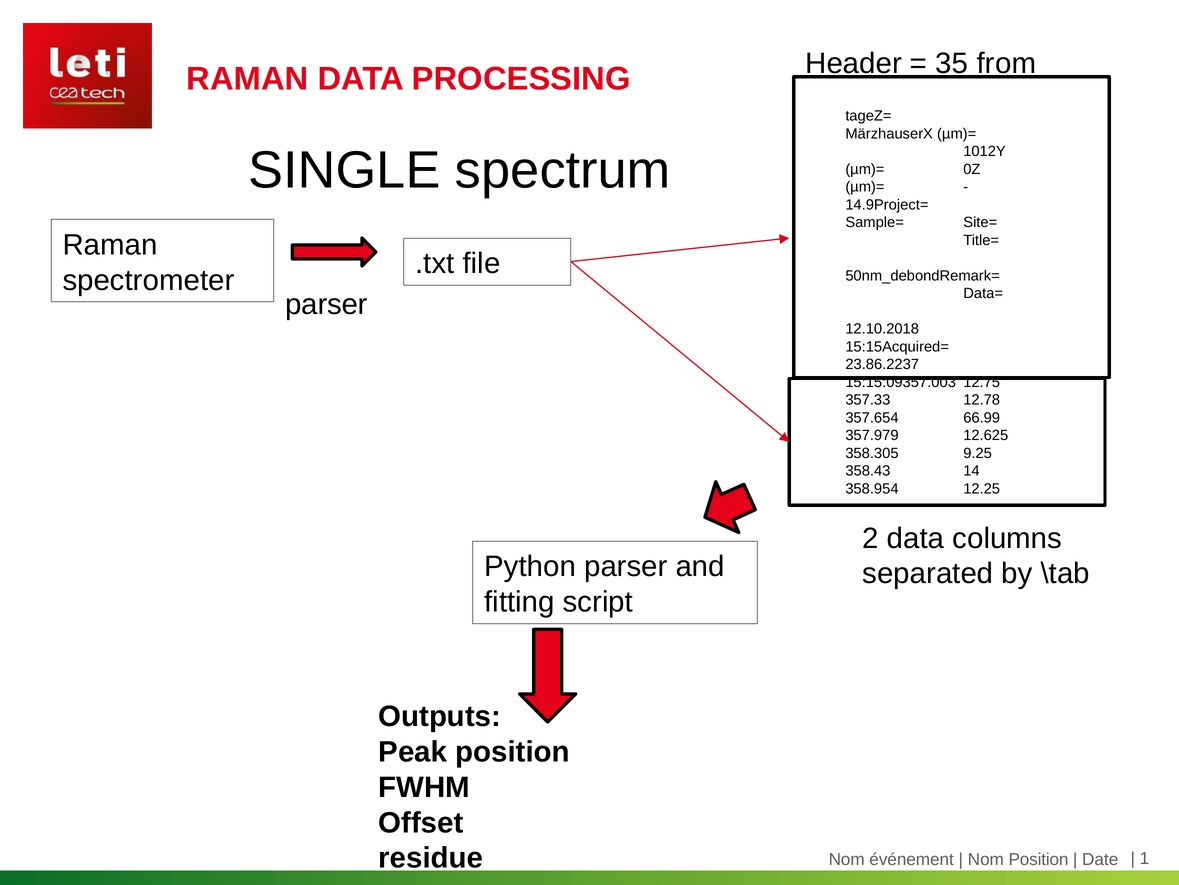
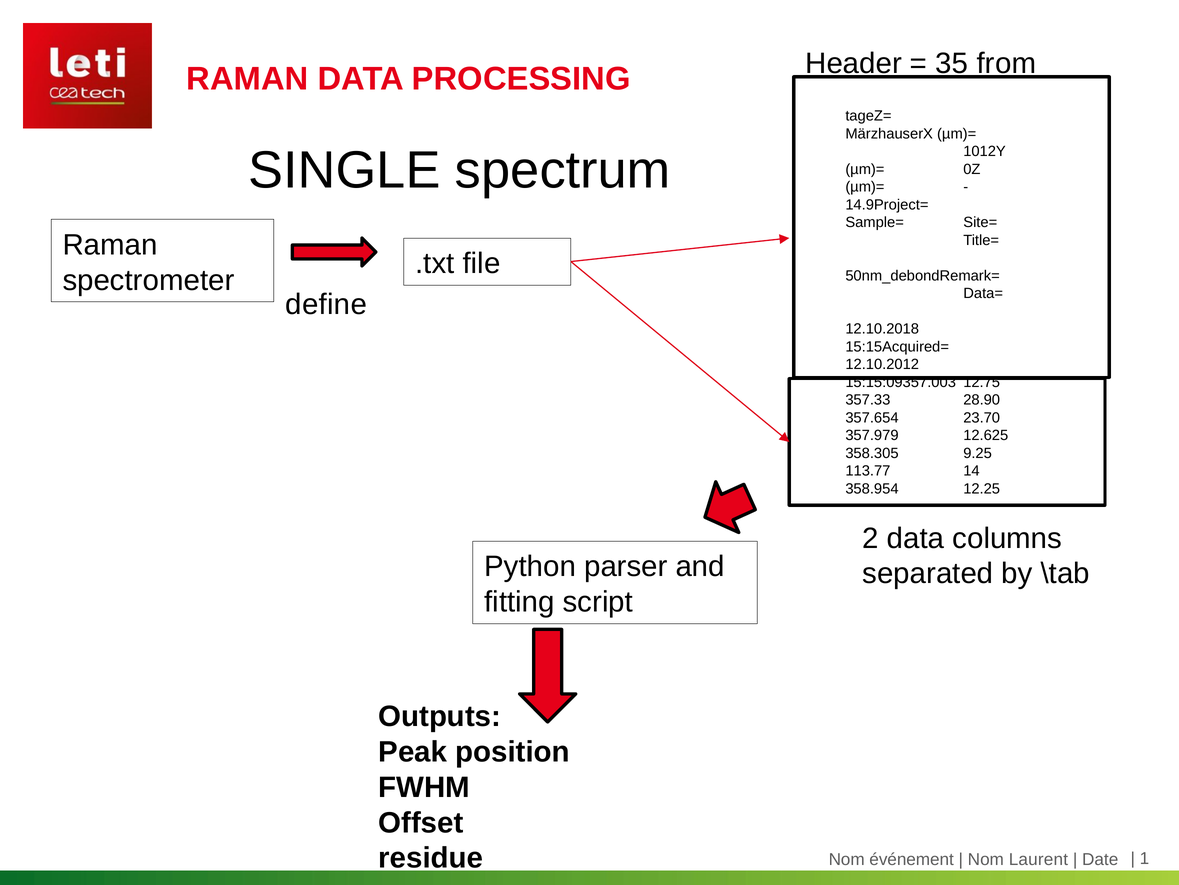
parser at (326, 304): parser -> define
23.86.2237: 23.86.2237 -> 12.10.2012
12.78: 12.78 -> 28.90
66.99: 66.99 -> 23.70
358.43: 358.43 -> 113.77
Nom Position: Position -> Laurent
